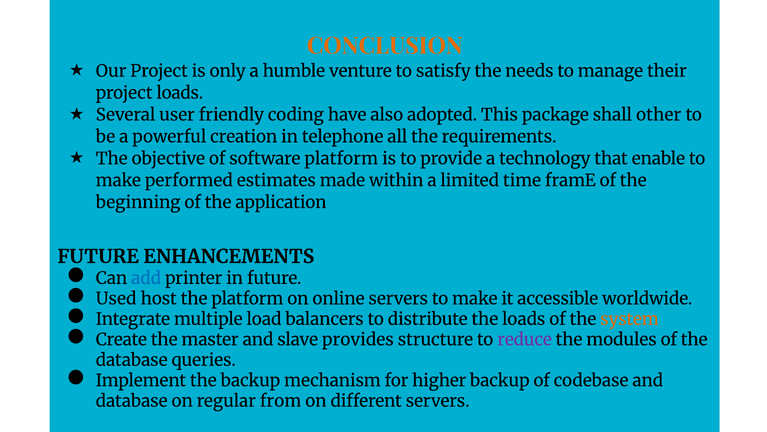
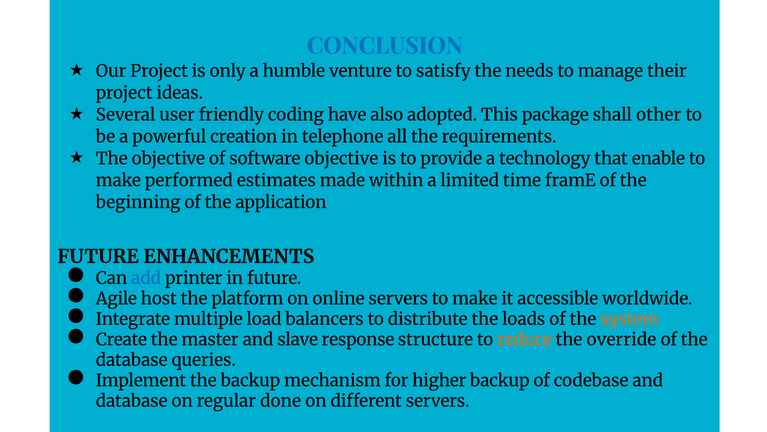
CONCLUSION colour: orange -> blue
project loads: loads -> ideas
software platform: platform -> objective
Used: Used -> Agile
provides: provides -> response
reduce colour: purple -> orange
modules: modules -> override
from: from -> done
